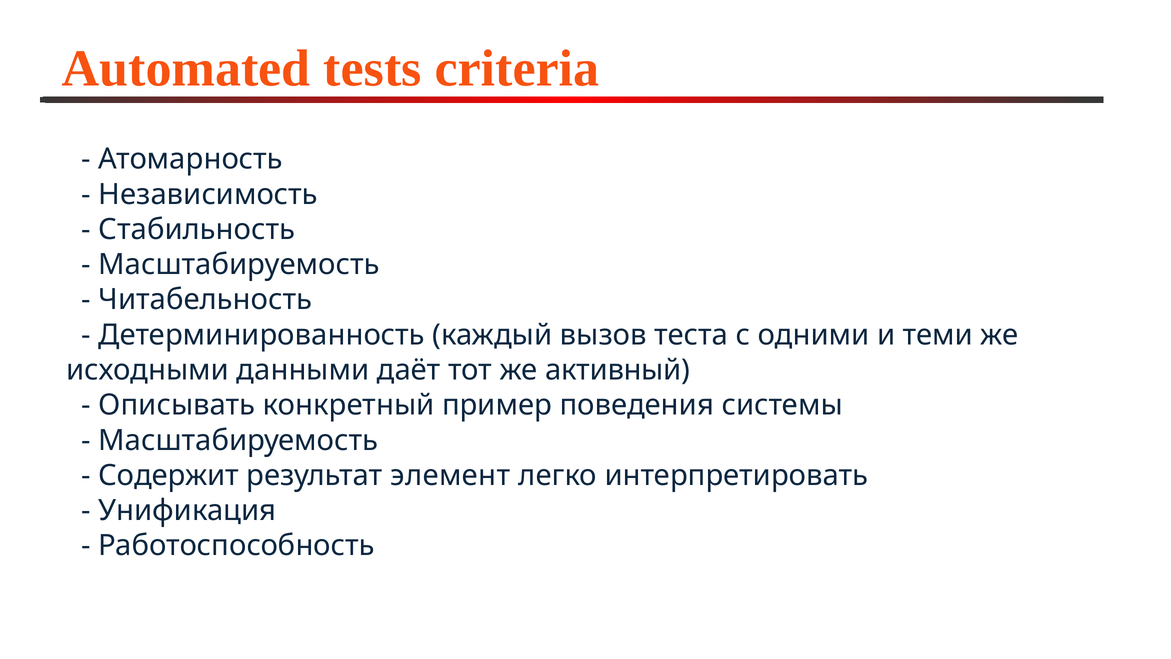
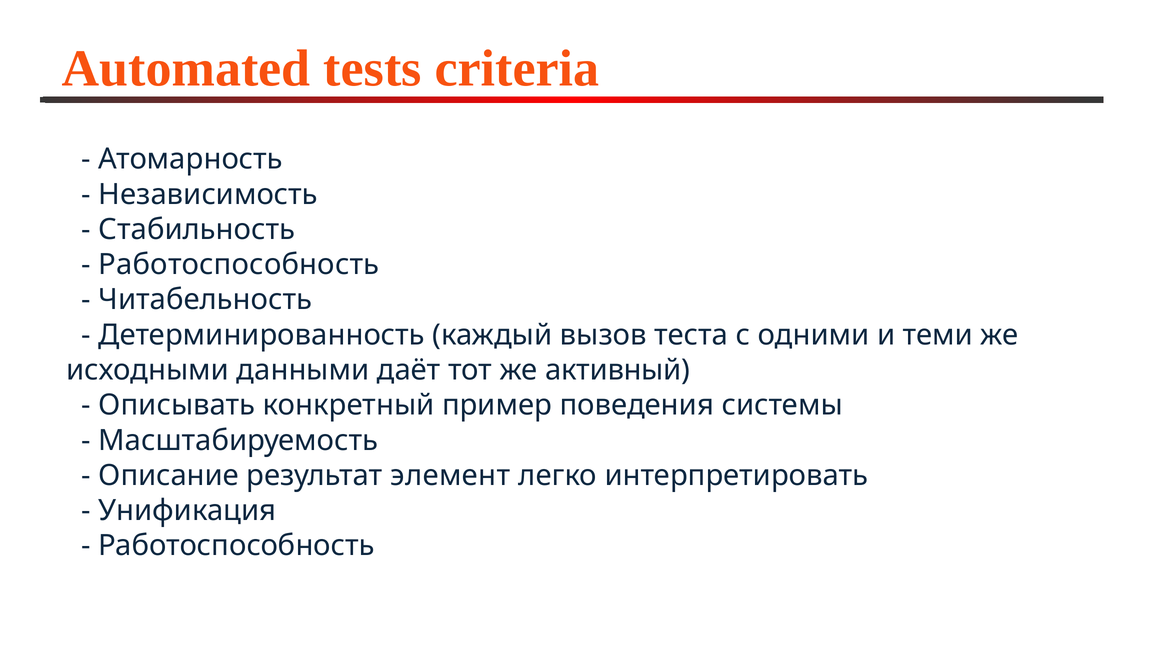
Масштабируемость at (239, 265): Масштабируемость -> Работоспособность
Содержит: Содержит -> Описание
